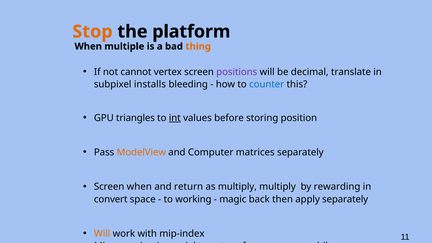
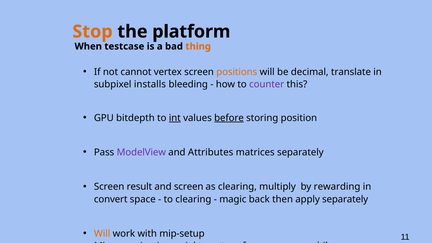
multiple: multiple -> testcase
positions colour: purple -> orange
counter colour: blue -> purple
triangles: triangles -> bitdepth
before underline: none -> present
ModelView colour: orange -> purple
Computer: Computer -> Attributes
Screen when: when -> result
and return: return -> screen
as multiply: multiply -> clearing
to working: working -> clearing
mip-index: mip-index -> mip-setup
